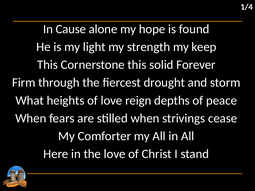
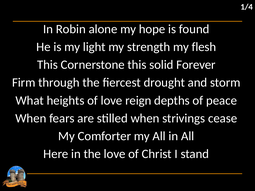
Cause: Cause -> Robin
keep: keep -> flesh
